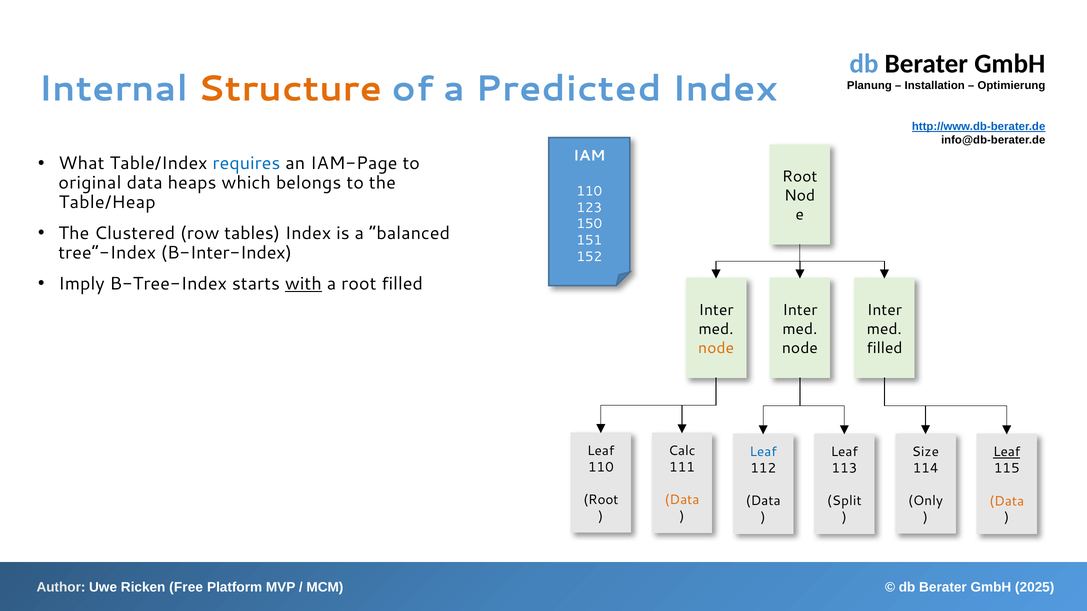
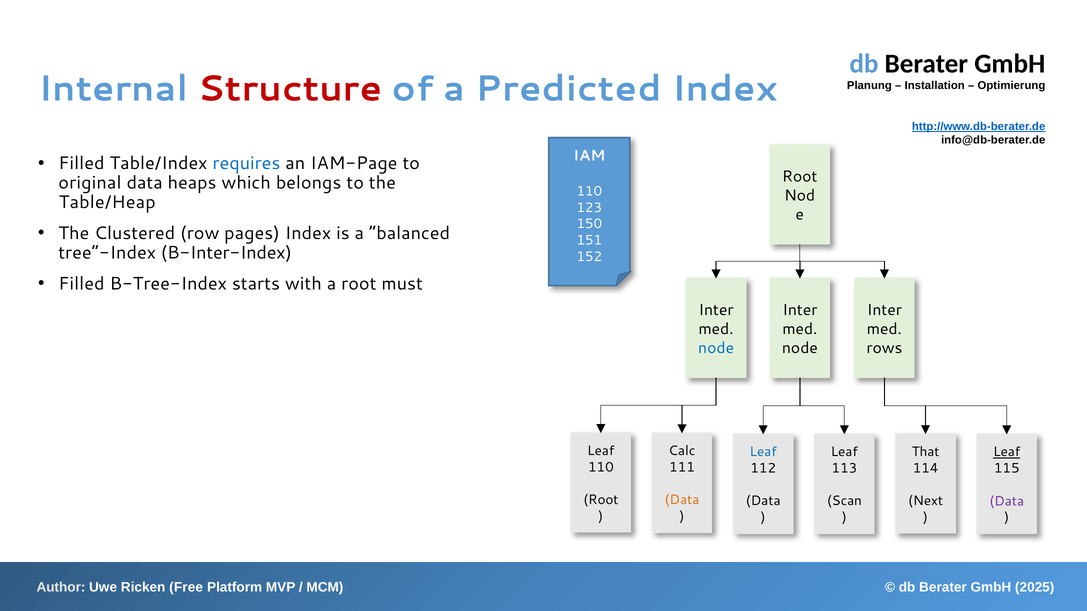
Structure colour: orange -> red
What at (81, 163): What -> Filled
tables: tables -> pages
Imply at (82, 284): Imply -> Filled
with underline: present -> none
root filled: filled -> must
node at (716, 348) colour: orange -> blue
filled at (884, 348): filled -> rows
Size: Size -> That
Only: Only -> Next
Split: Split -> Scan
Data at (1007, 501) colour: orange -> purple
